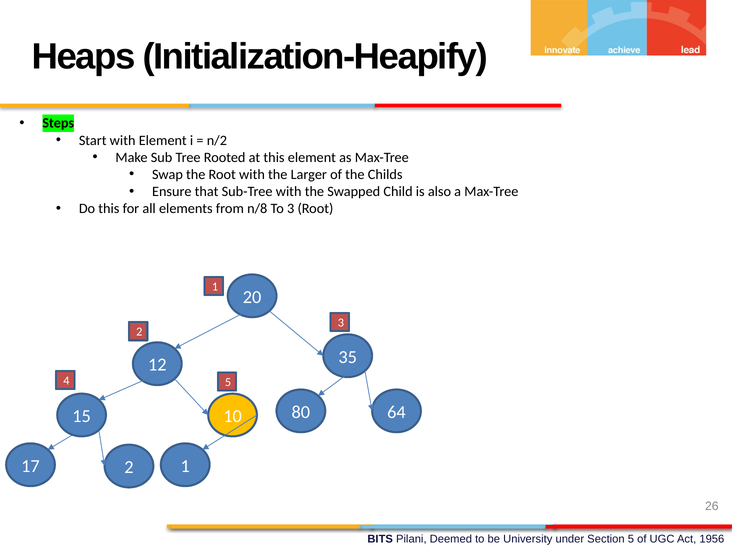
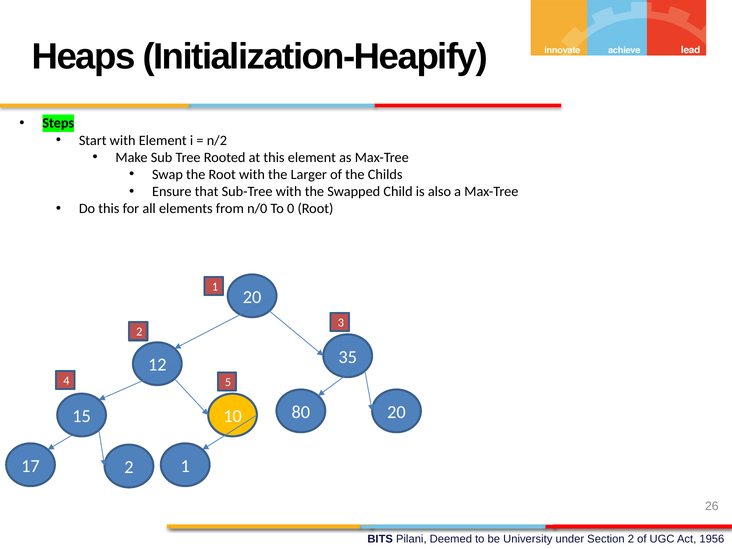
n/8: n/8 -> n/0
To 3: 3 -> 0
80 64: 64 -> 20
5 at (631, 539): 5 -> 2
